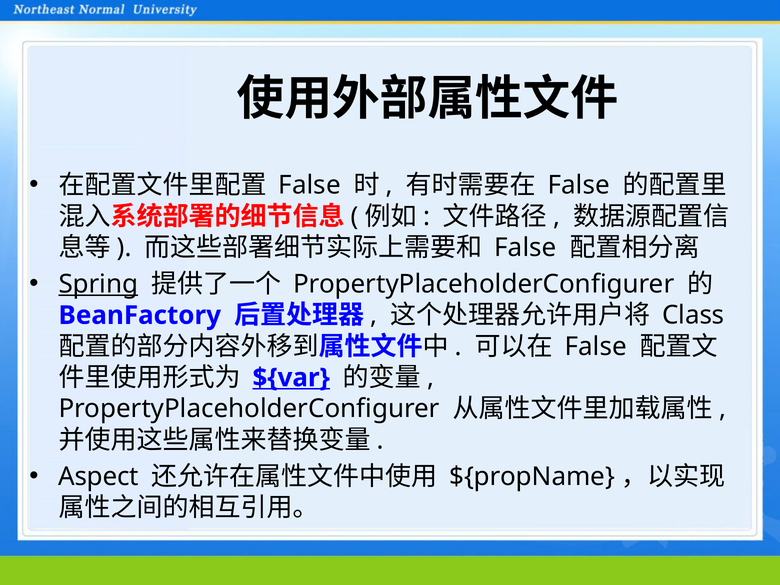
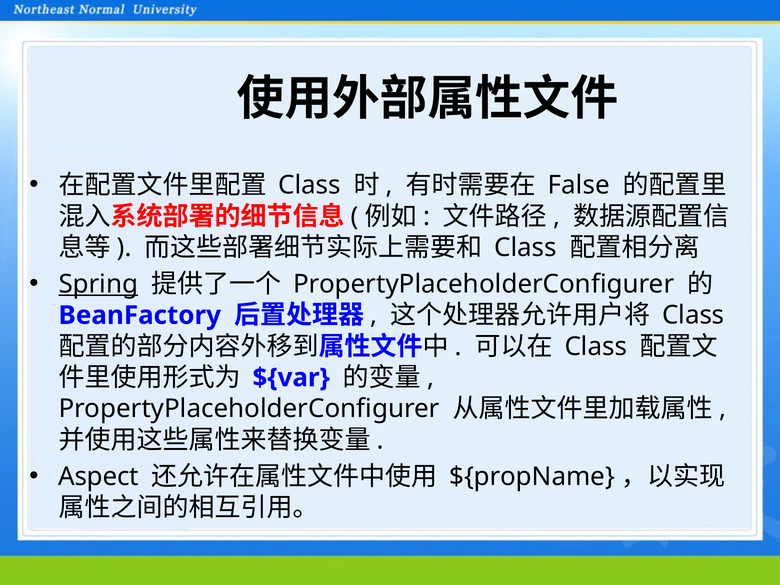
False at (310, 185): False -> Class
False at (525, 248): False -> Class
False at (596, 347): False -> Class
${var underline: present -> none
